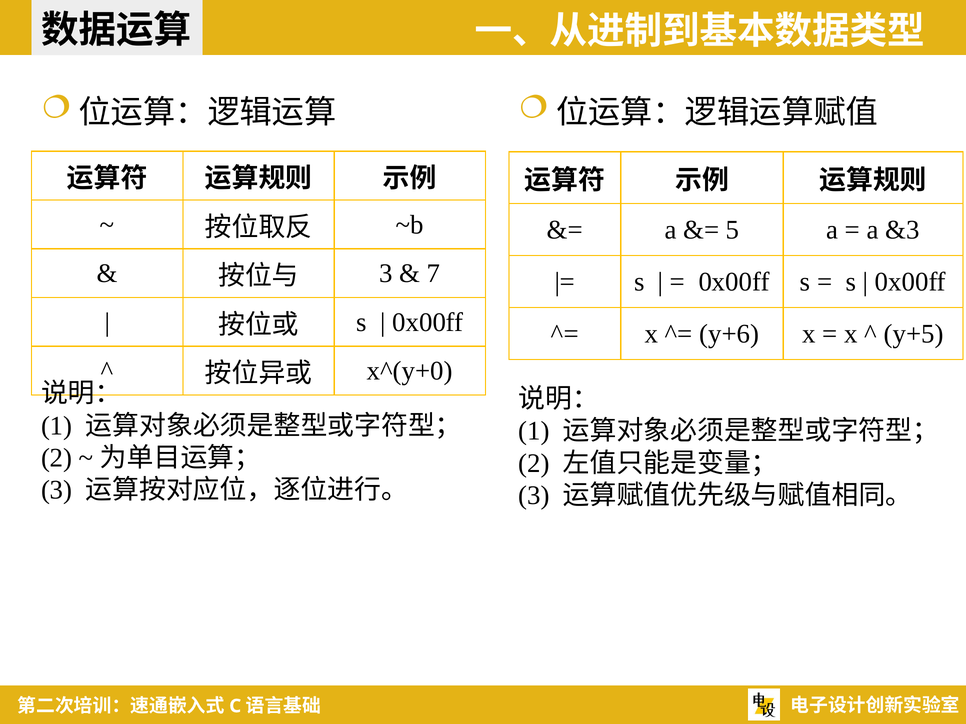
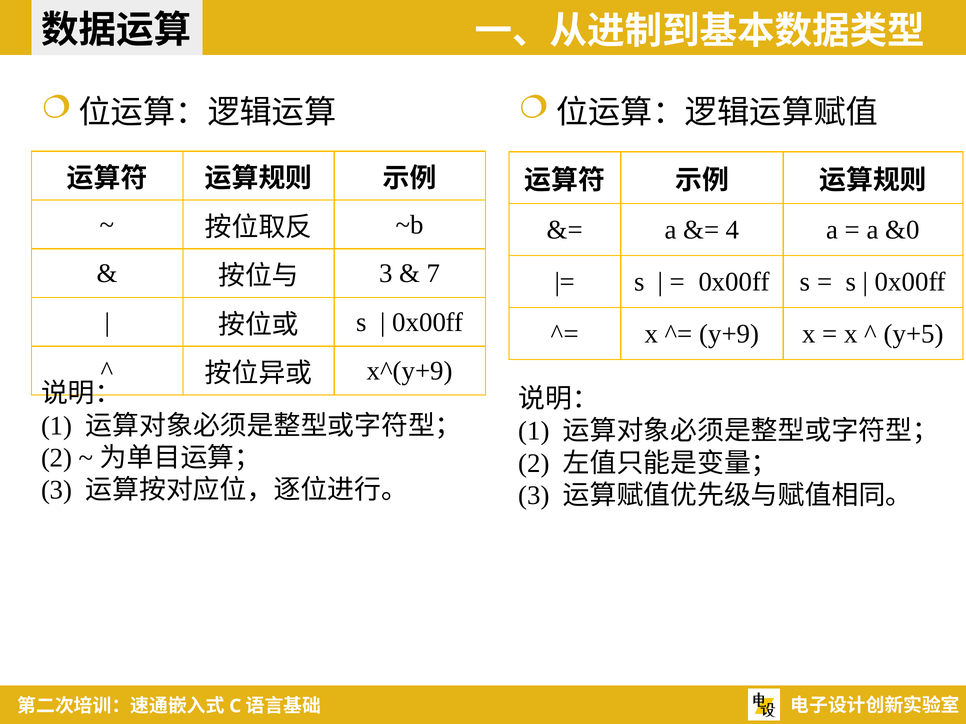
5: 5 -> 4
&3: &3 -> &0
y+6: y+6 -> y+9
x^(y+0: x^(y+0 -> x^(y+9
